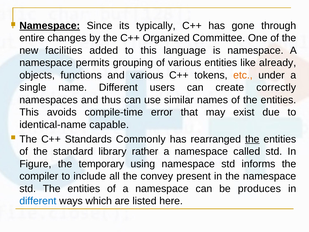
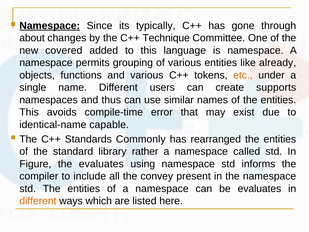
entire: entire -> about
Organized: Organized -> Technique
facilities: facilities -> covered
correctly: correctly -> supports
the at (252, 139) underline: present -> none
the temporary: temporary -> evaluates
be produces: produces -> evaluates
different at (38, 201) colour: blue -> orange
